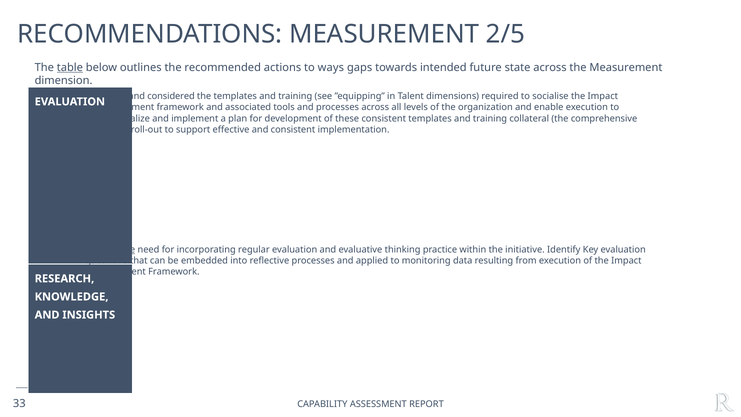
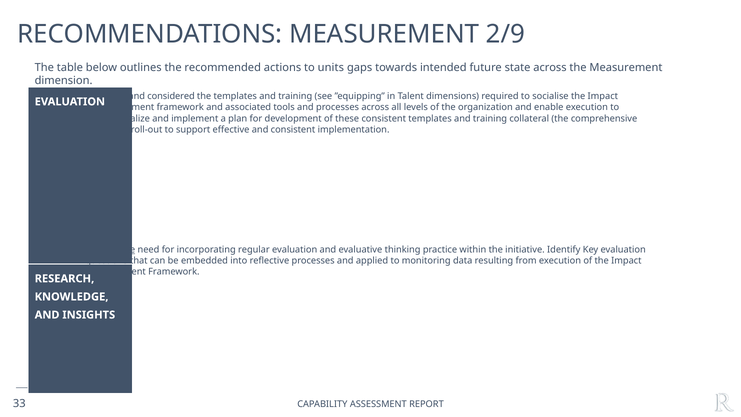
2/5: 2/5 -> 2/9
table underline: present -> none
ways: ways -> units
